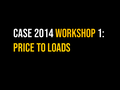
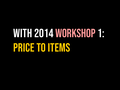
CASE: CASE -> WITH
WORKSHOP colour: yellow -> pink
Loads: Loads -> Items
